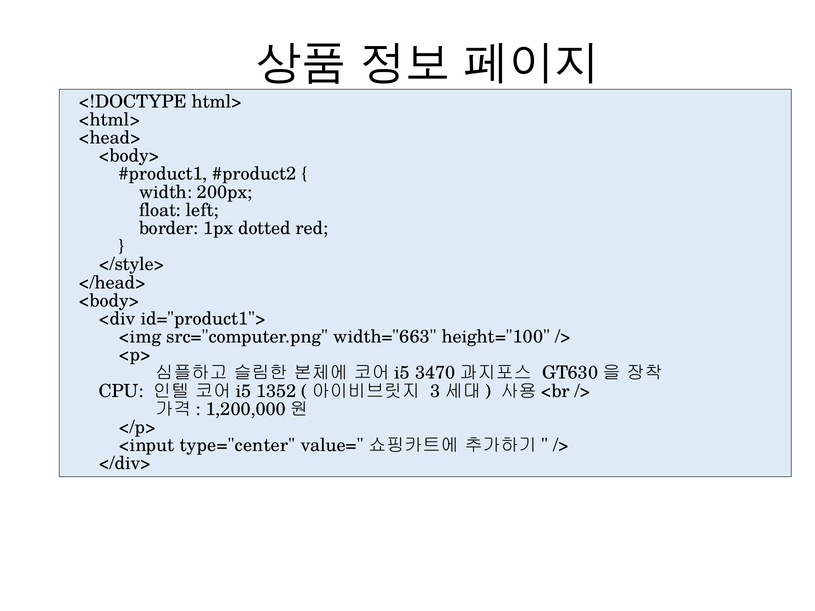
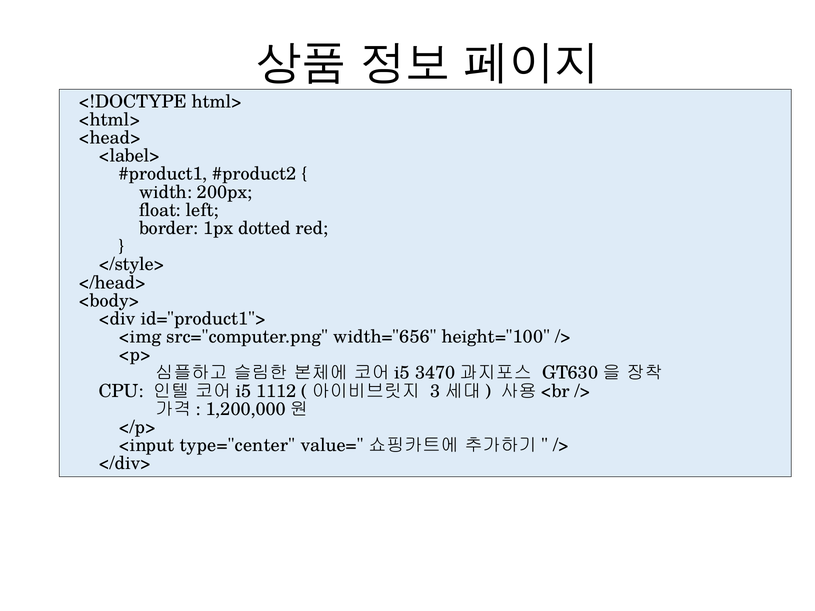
<body> at (129, 156): <body> -> <label>
width="663: width="663 -> width="656
1352: 1352 -> 1112
